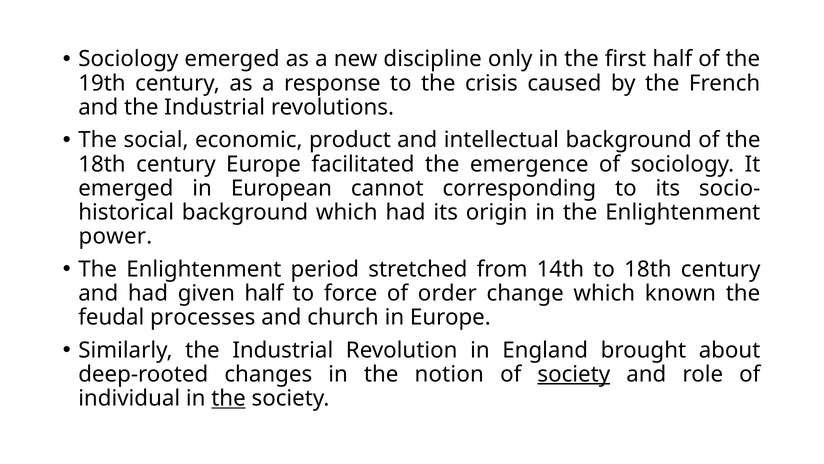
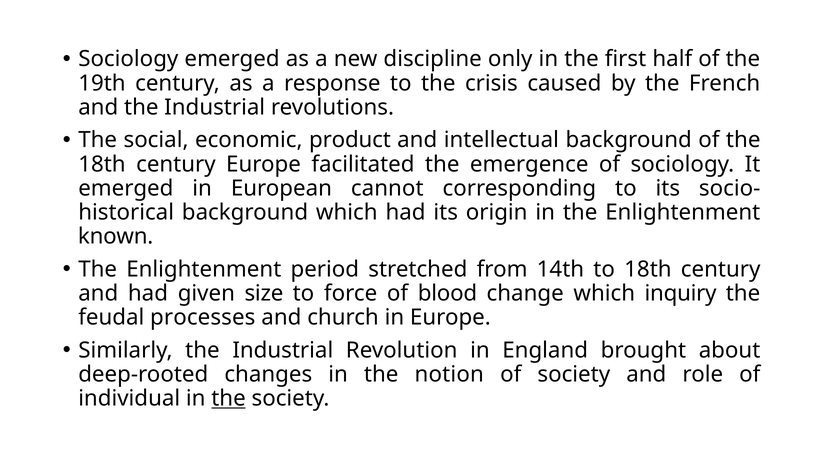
power: power -> known
given half: half -> size
order: order -> blood
known: known -> inquiry
society at (574, 374) underline: present -> none
